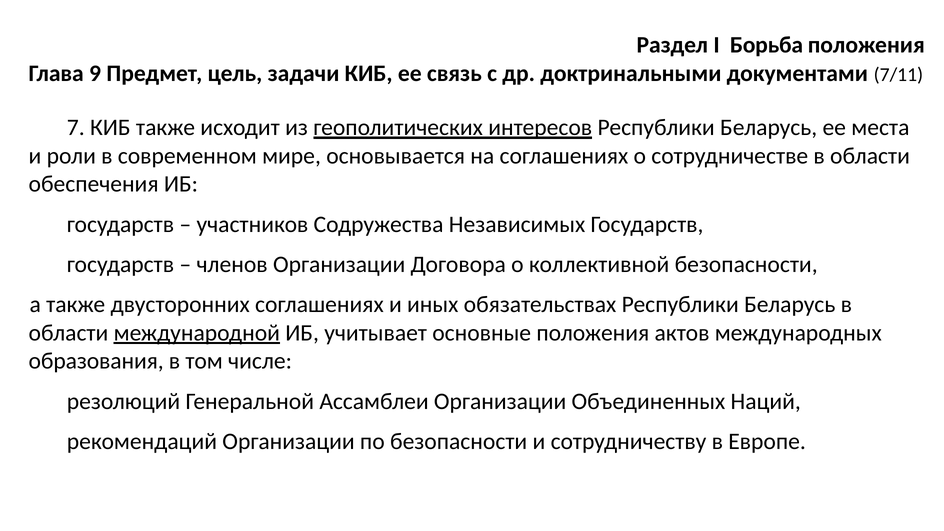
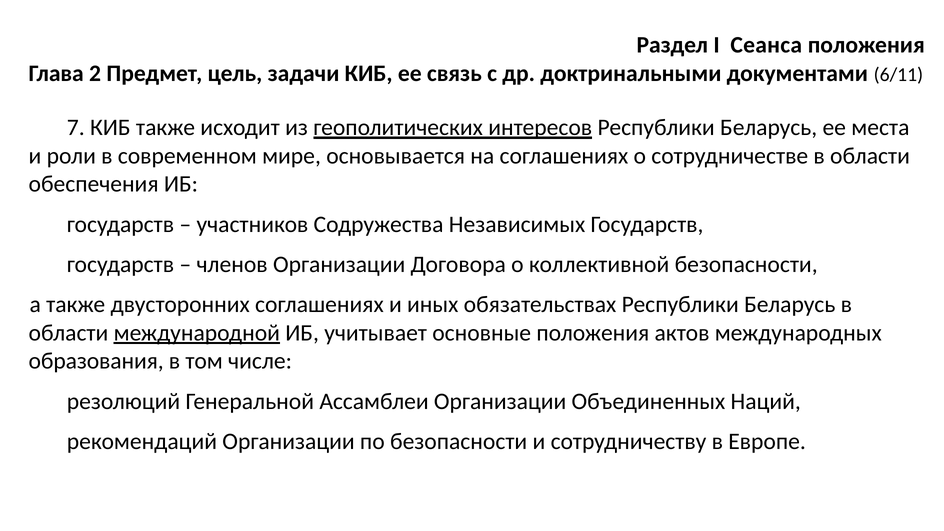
Борьба: Борьба -> Сеанса
9: 9 -> 2
7/11: 7/11 -> 6/11
